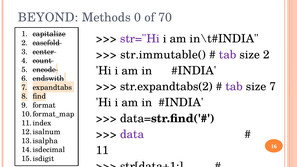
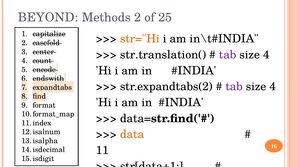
Methods 0: 0 -> 2
70: 70 -> 25
str="Hi colour: purple -> orange
str.immutable(: str.immutable( -> str.translation(
2 at (266, 55): 2 -> 4
7 at (273, 87): 7 -> 4
data colour: purple -> orange
